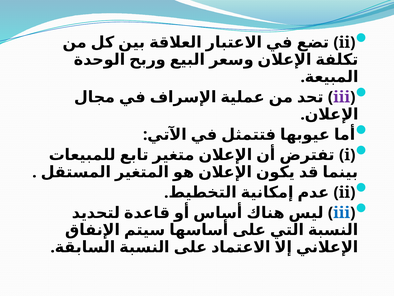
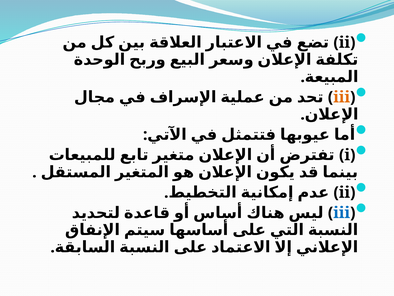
iii at (342, 97) colour: purple -> orange
